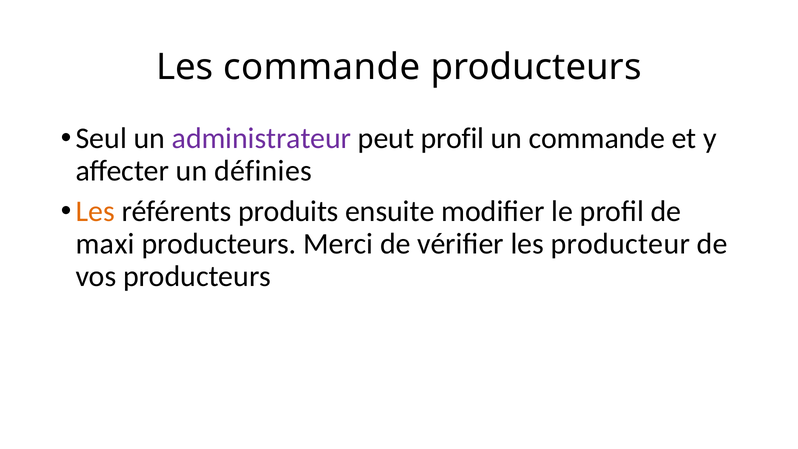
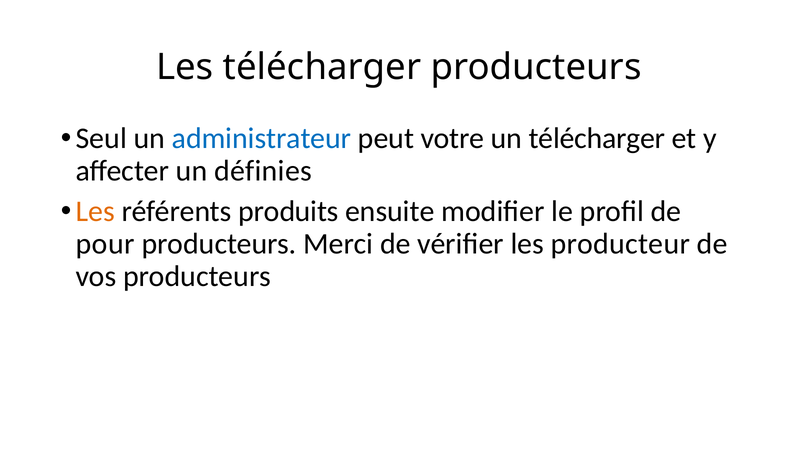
Les commande: commande -> télécharger
administrateur colour: purple -> blue
peut profil: profil -> votre
un commande: commande -> télécharger
maxi: maxi -> pour
